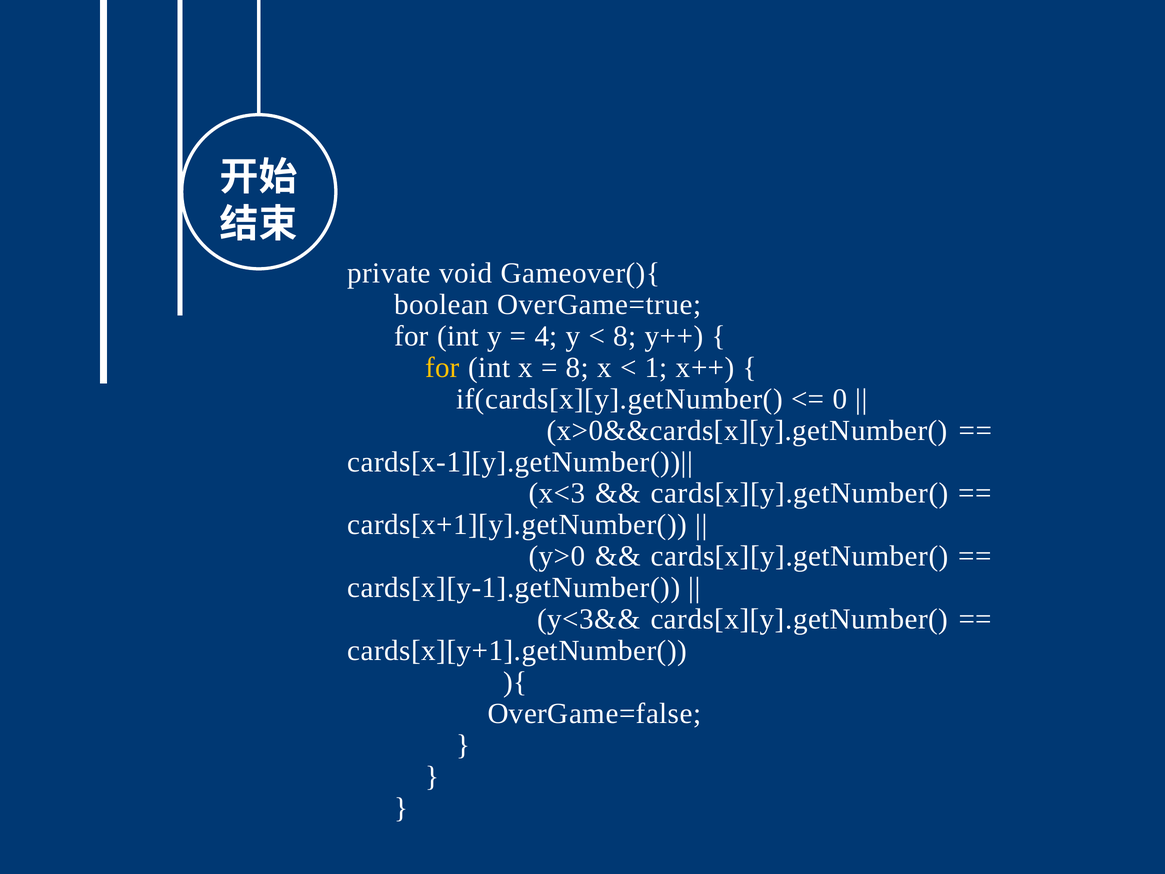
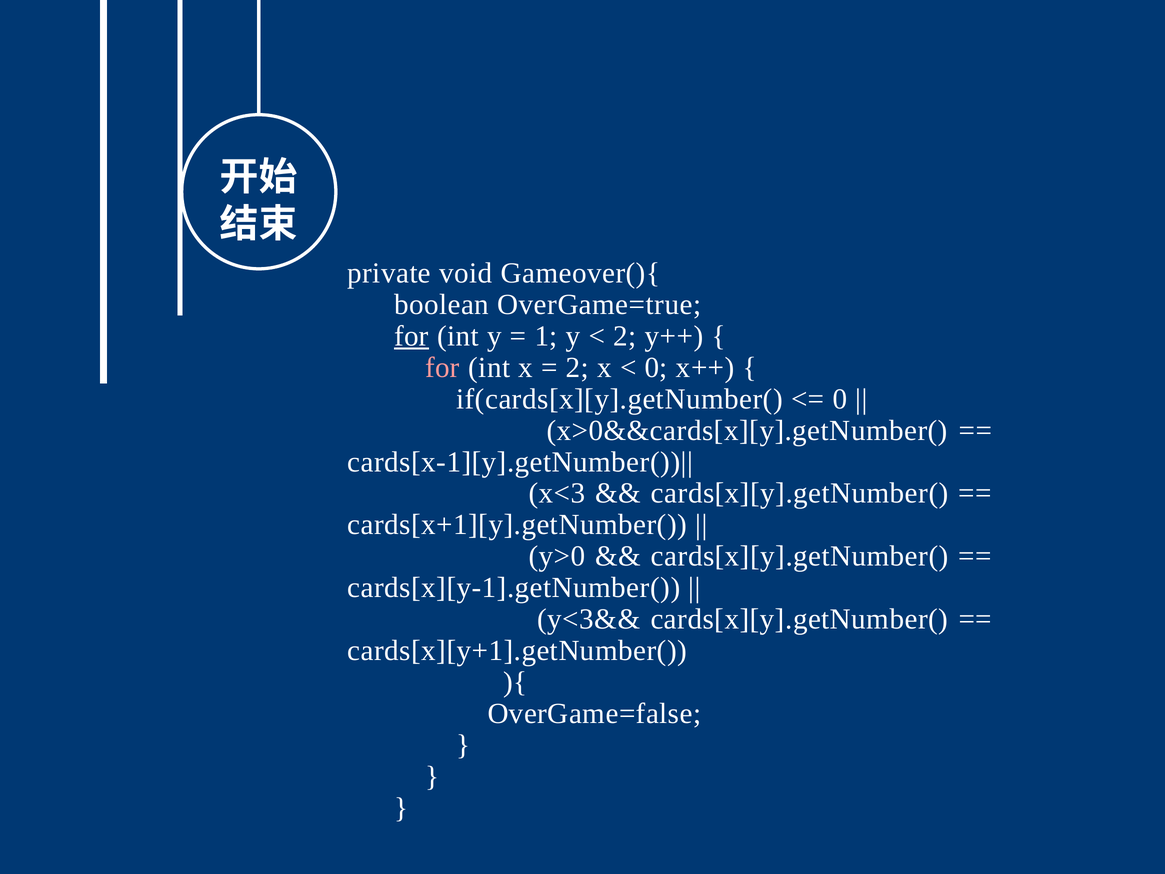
for at (411, 336) underline: none -> present
4: 4 -> 1
8 at (625, 336): 8 -> 2
for at (442, 367) colour: yellow -> pink
8 at (577, 367): 8 -> 2
1 at (656, 367): 1 -> 0
